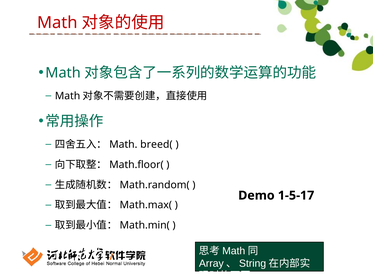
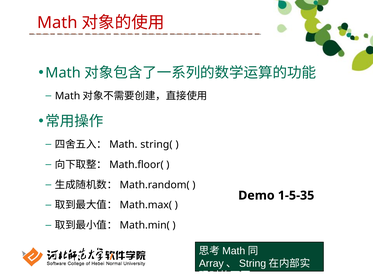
breed(: breed( -> string(
1-5-17: 1-5-17 -> 1-5-35
